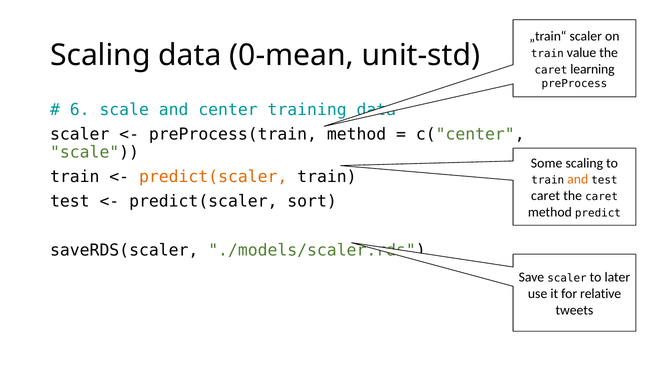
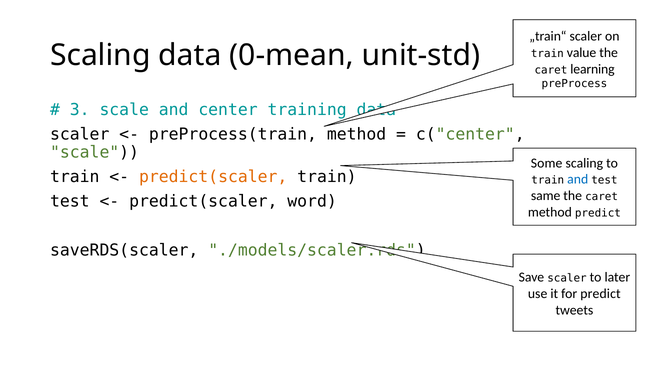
6: 6 -> 3
and at (578, 179) colour: orange -> blue
caret at (546, 196): caret -> same
sort: sort -> word
for relative: relative -> predict
